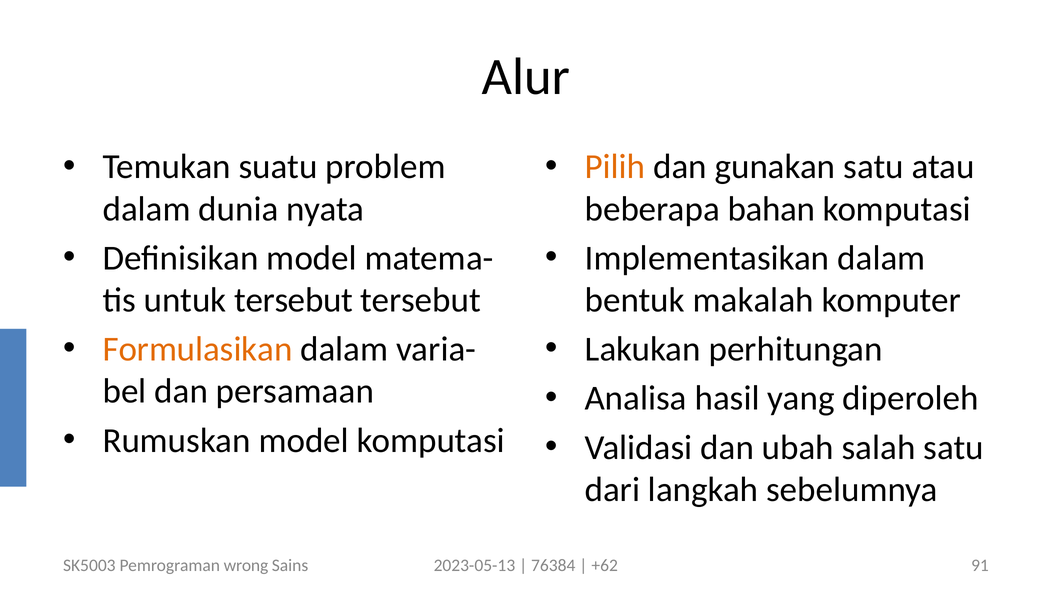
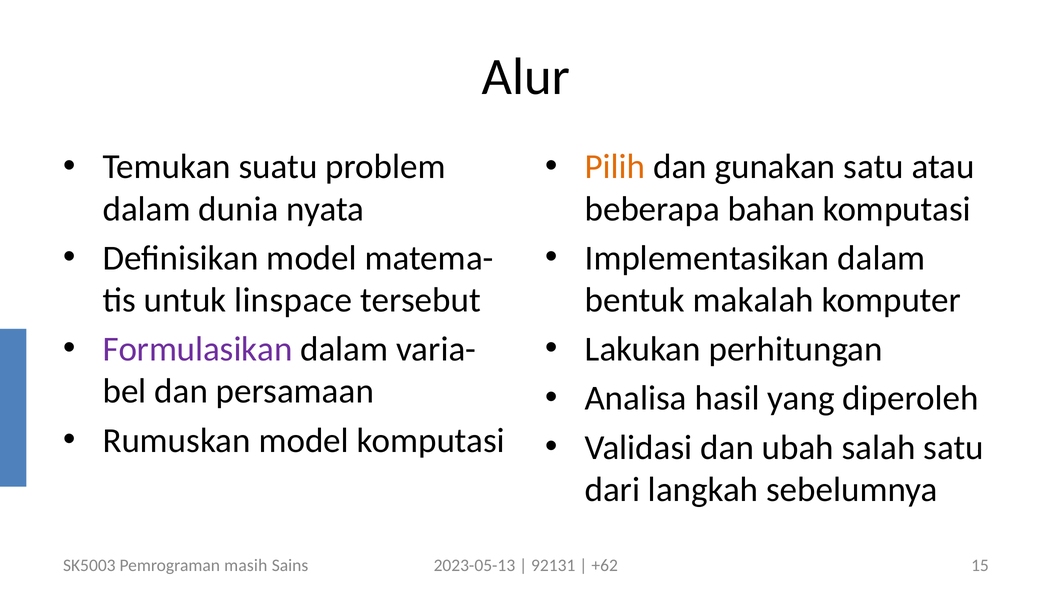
untuk tersebut: tersebut -> linspace
Formulasikan colour: orange -> purple
wrong: wrong -> masih
76384: 76384 -> 92131
91: 91 -> 15
